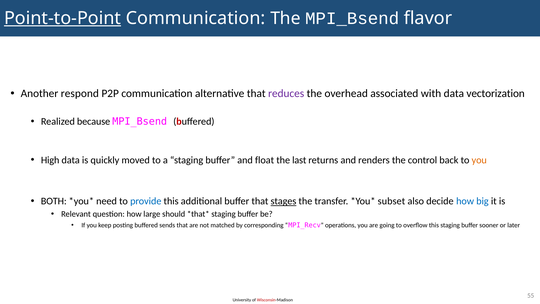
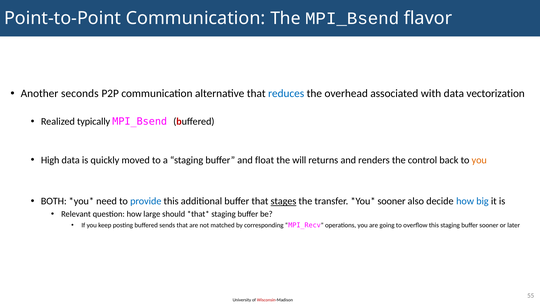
Point-to-Point underline: present -> none
respond: respond -> seconds
reduces colour: purple -> blue
because: because -> typically
last: last -> will
subset at (391, 201): subset -> sooner
